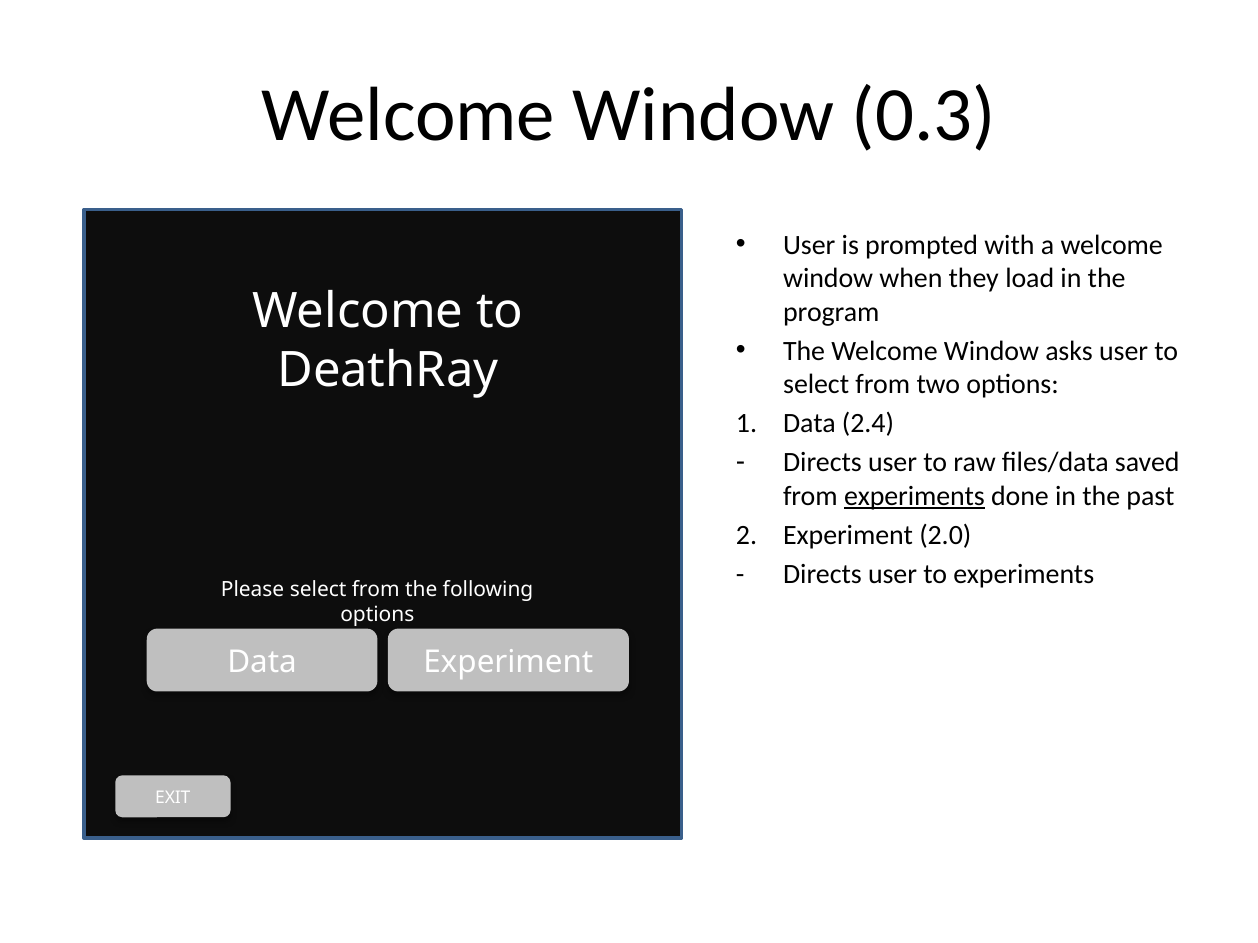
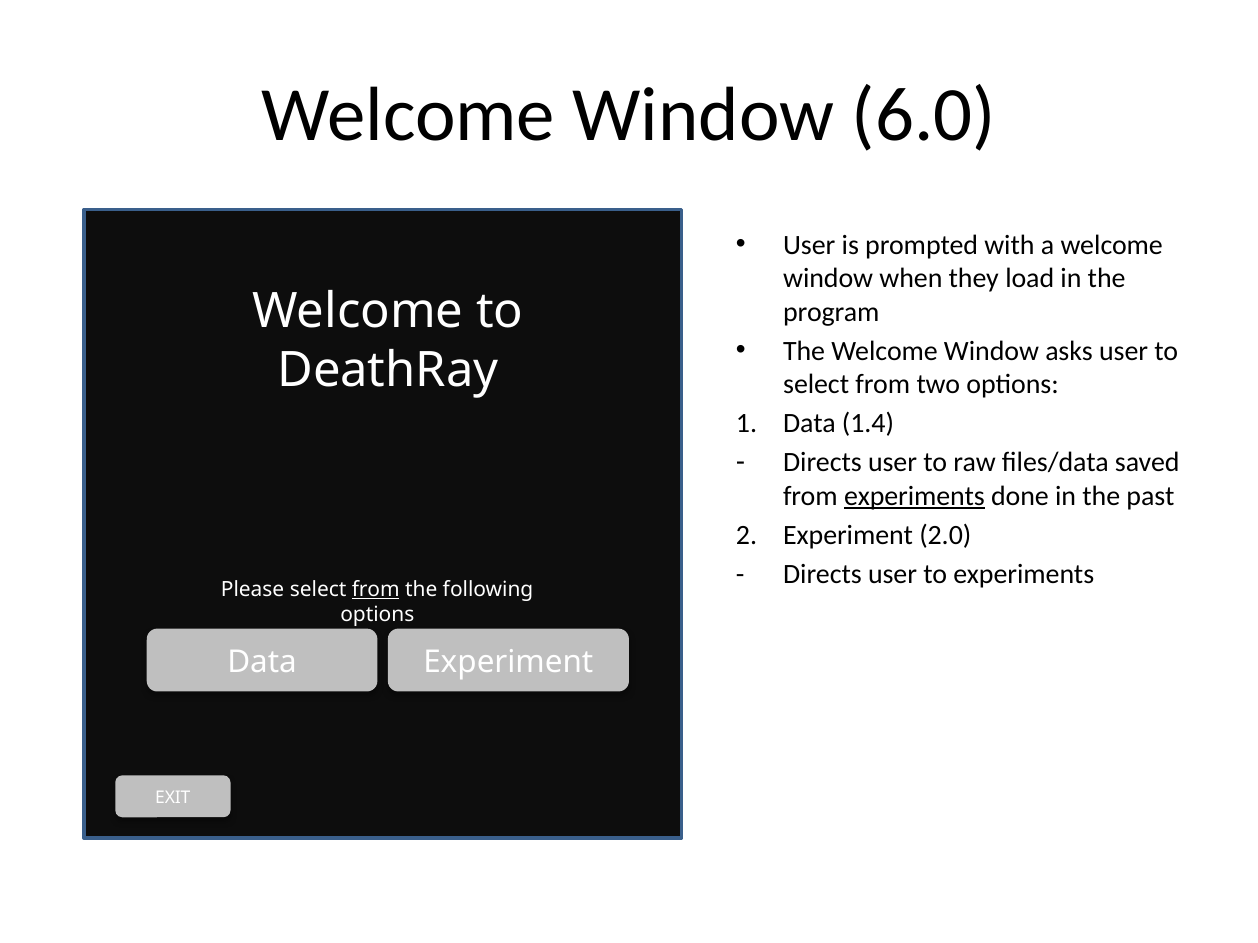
0.3: 0.3 -> 6.0
2.4: 2.4 -> 1.4
from at (376, 590) underline: none -> present
